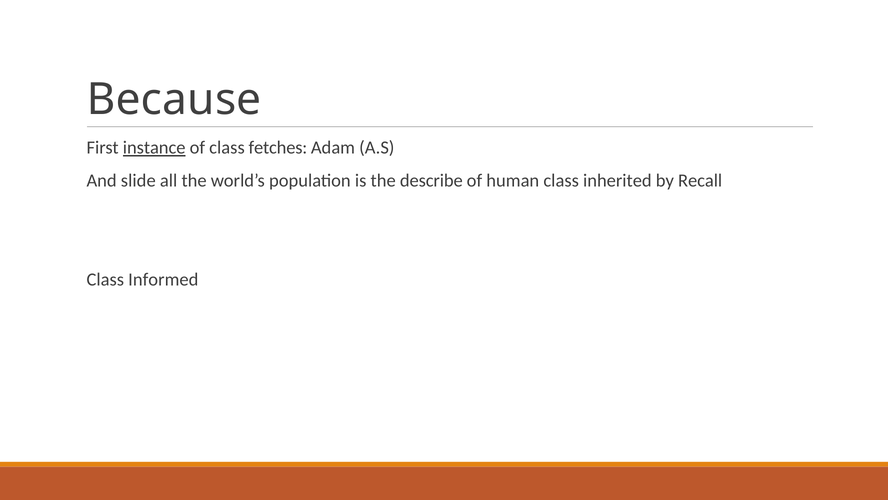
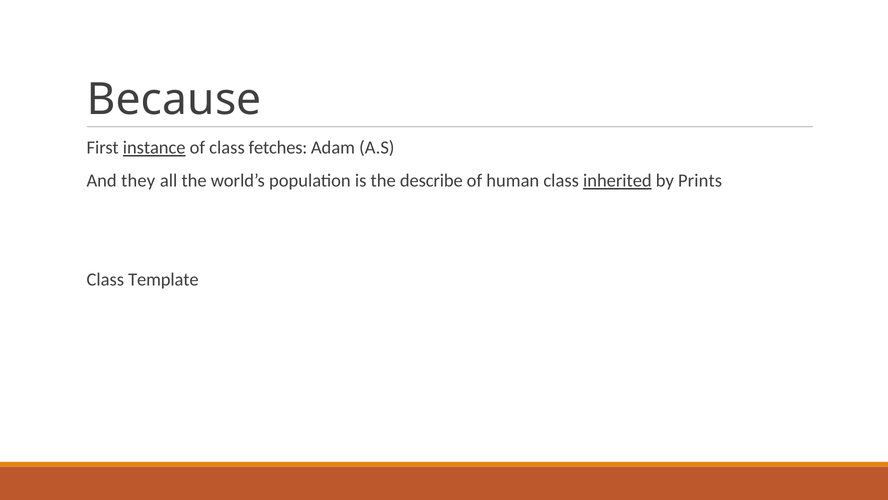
slide: slide -> they
inherited underline: none -> present
Recall: Recall -> Prints
Informed: Informed -> Template
